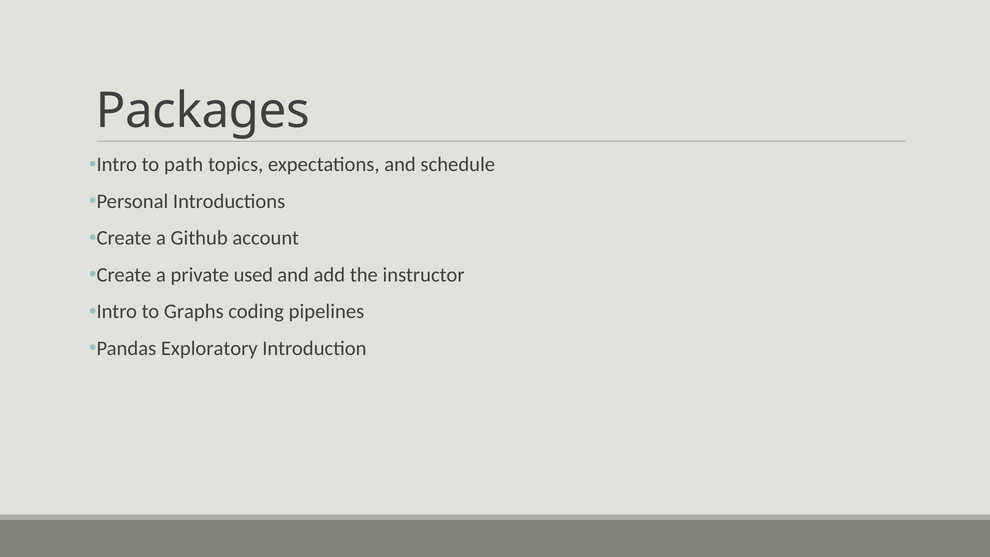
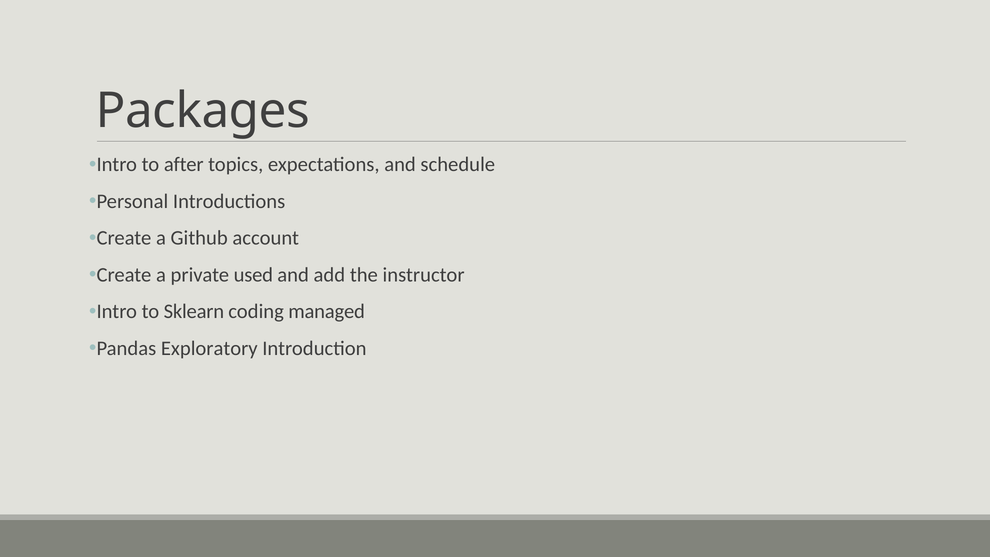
path: path -> after
Graphs: Graphs -> Sklearn
pipelines: pipelines -> managed
